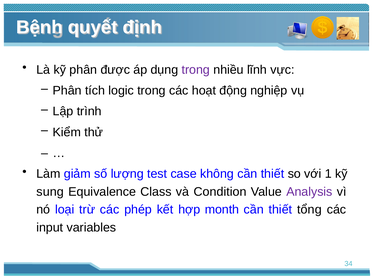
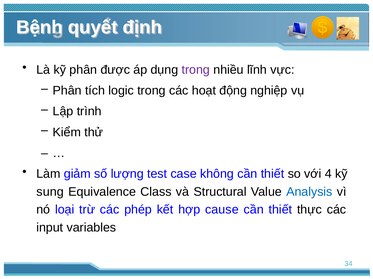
1: 1 -> 4
Condition: Condition -> Structural
Analysis colour: purple -> blue
month: month -> cause
tổng: tổng -> thực
